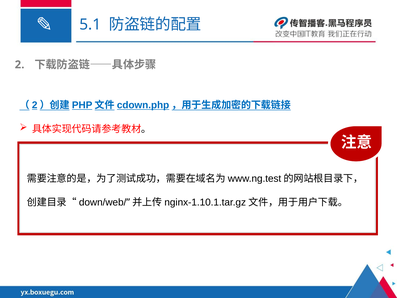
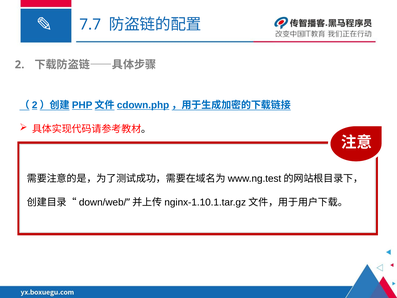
5.1: 5.1 -> 7.7
